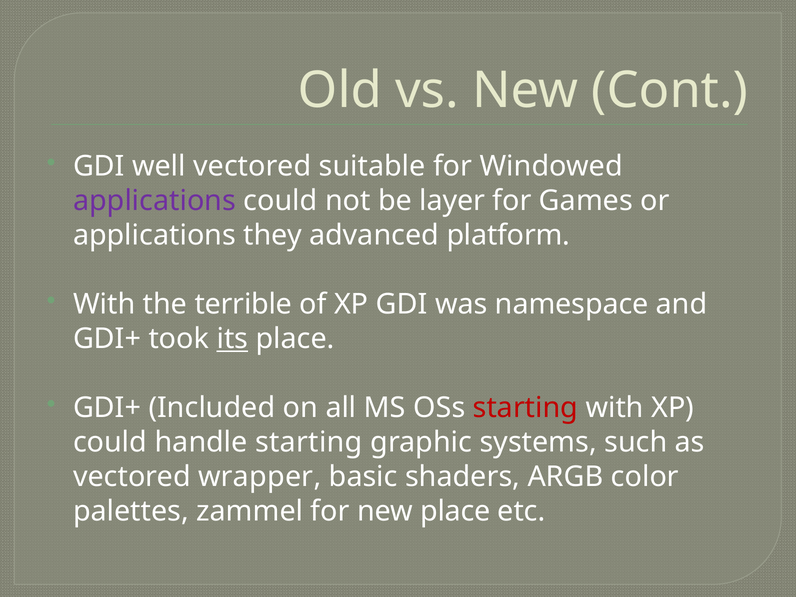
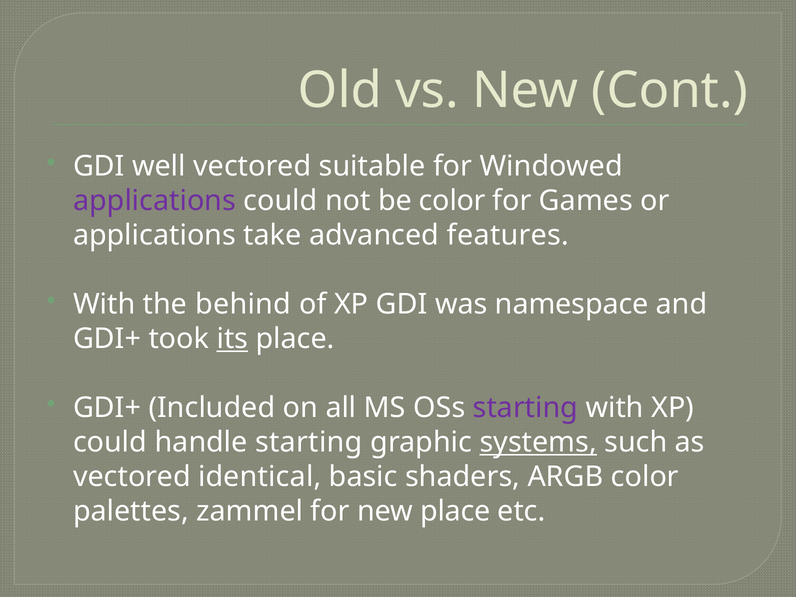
be layer: layer -> color
they: they -> take
platform: platform -> features
terrible: terrible -> behind
starting at (525, 408) colour: red -> purple
systems underline: none -> present
wrapper: wrapper -> identical
